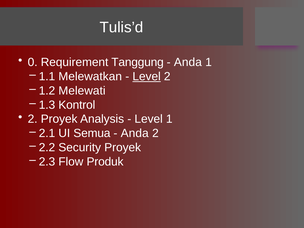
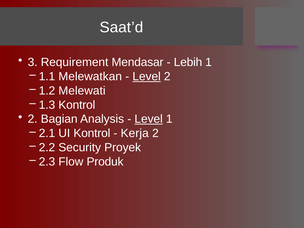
Tulis’d: Tulis’d -> Saat’d
0: 0 -> 3
Tanggung: Tanggung -> Mendasar
Anda at (188, 62): Anda -> Lebih
2 Proyek: Proyek -> Bagian
Level at (149, 119) underline: none -> present
UI Semua: Semua -> Kontrol
Anda at (135, 133): Anda -> Kerja
